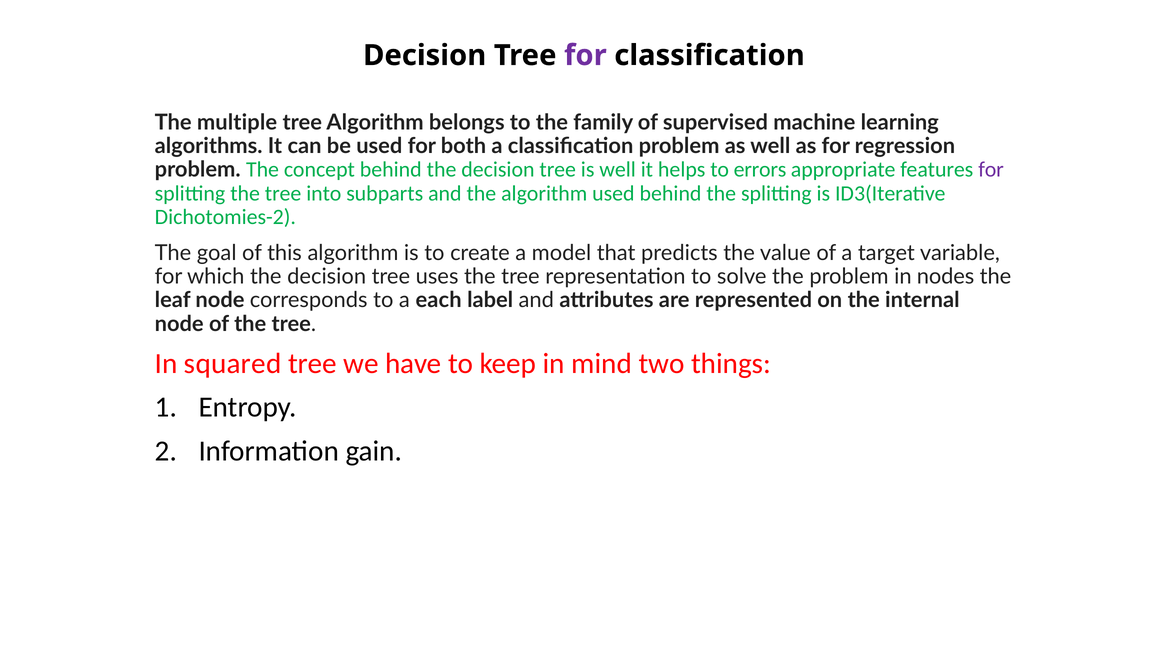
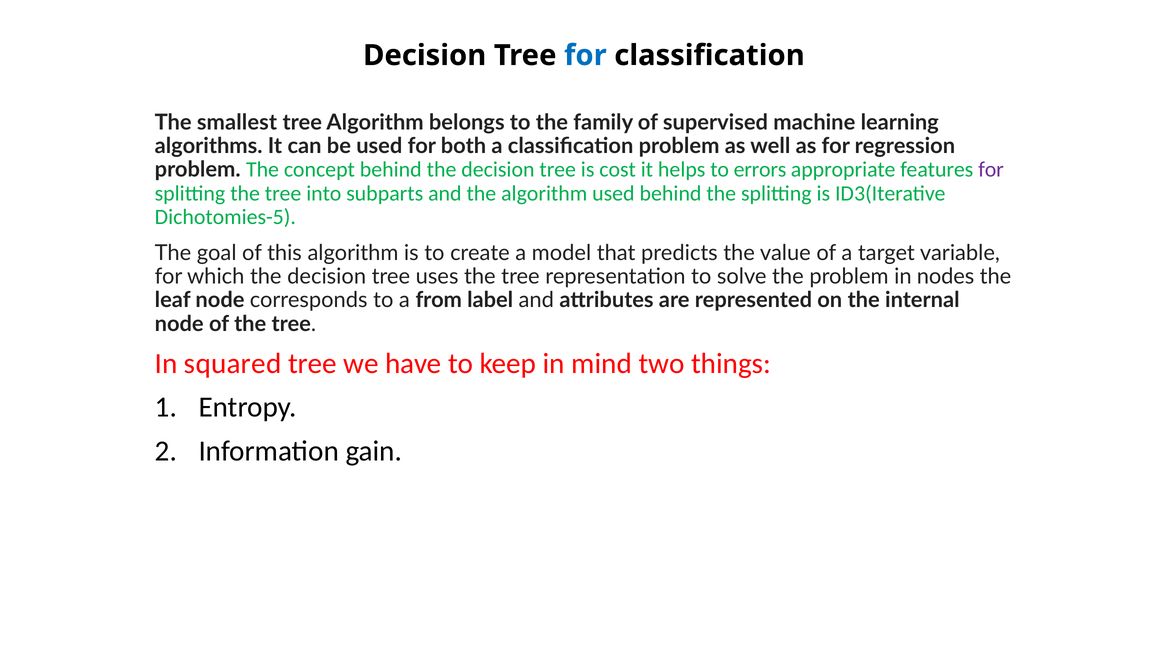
for at (585, 55) colour: purple -> blue
multiple: multiple -> smallest
is well: well -> cost
Dichotomies-2: Dichotomies-2 -> Dichotomies-5
each: each -> from
